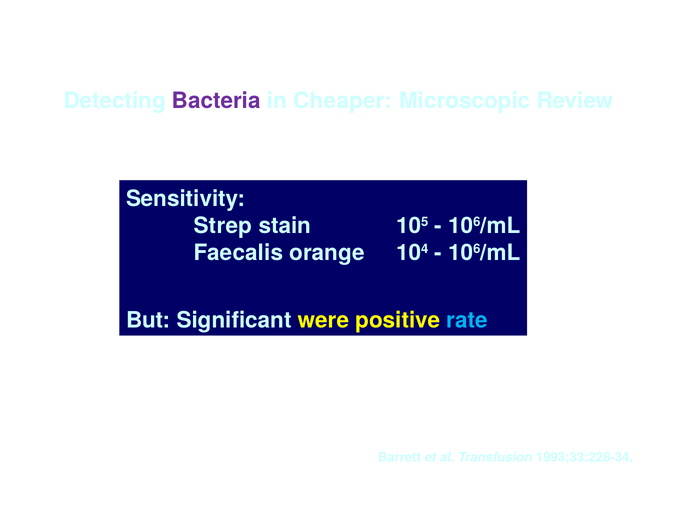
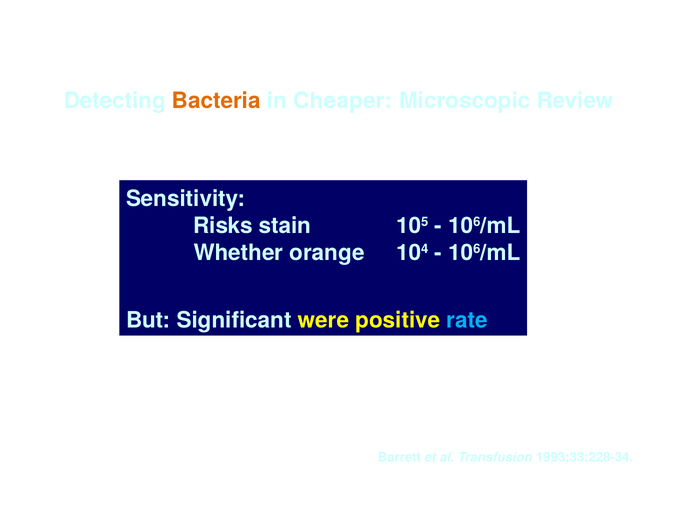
Bacteria colour: purple -> orange
Strep: Strep -> Risks
Faecalis: Faecalis -> Whether
